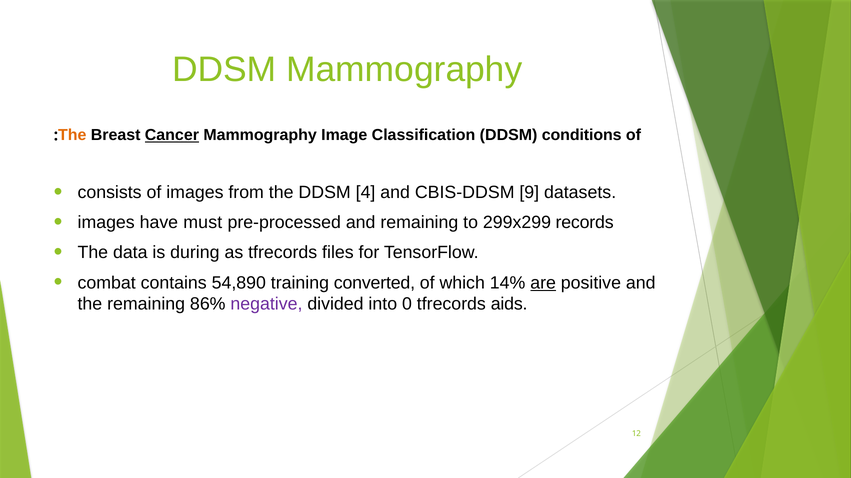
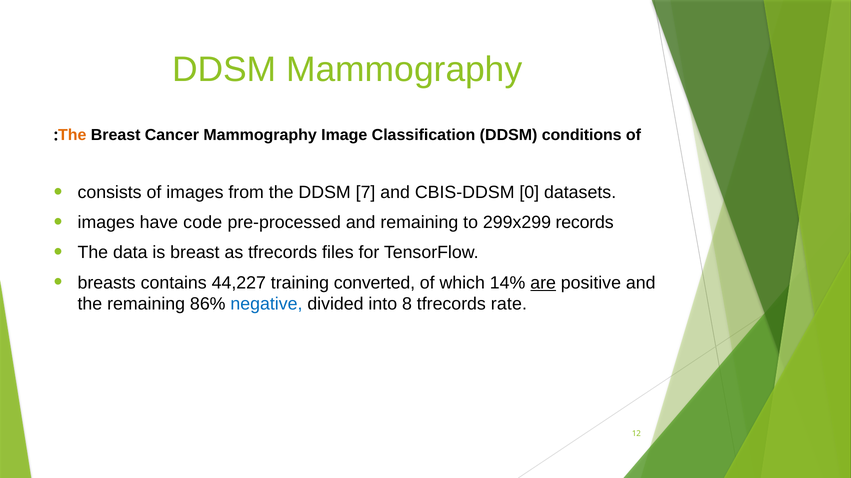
Cancer underline: present -> none
4: 4 -> 7
9: 9 -> 0
must: must -> code
is during: during -> breast
combat: combat -> breasts
54,890: 54,890 -> 44,227
negative colour: purple -> blue
0: 0 -> 8
aids: aids -> rate
